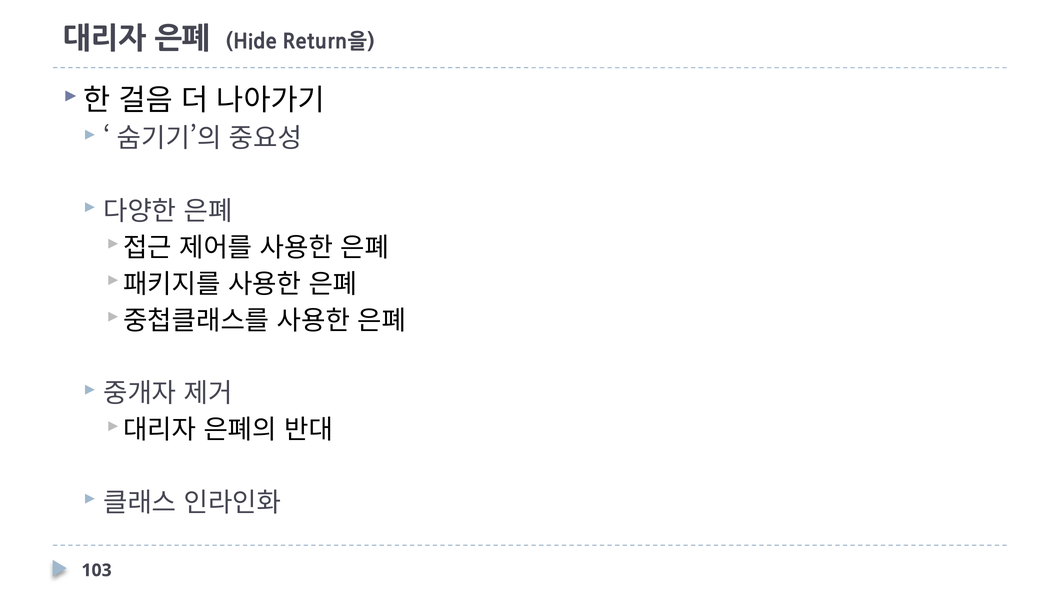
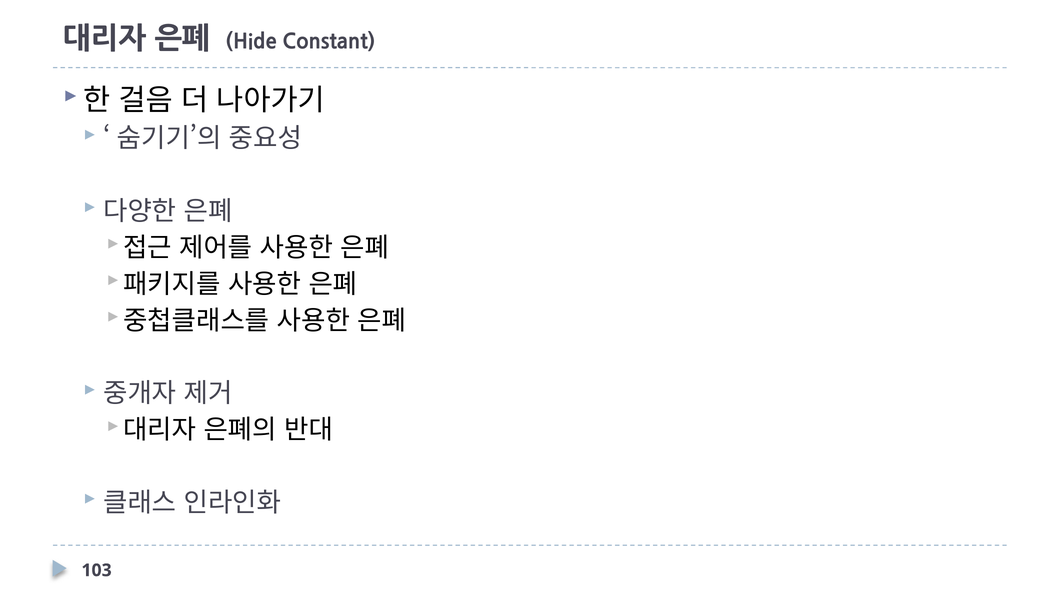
Return을: Return을 -> Constant
